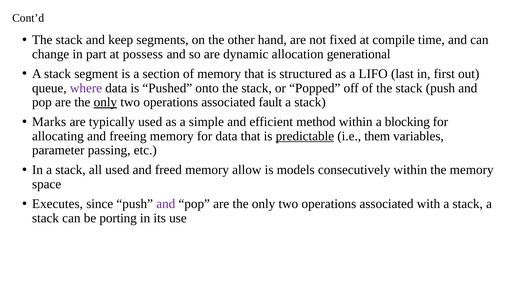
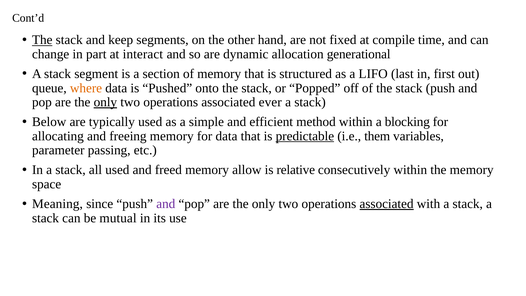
The at (42, 40) underline: none -> present
possess: possess -> interact
where colour: purple -> orange
fault: fault -> ever
Marks: Marks -> Below
models: models -> relative
Executes: Executes -> Meaning
associated at (387, 204) underline: none -> present
porting: porting -> mutual
